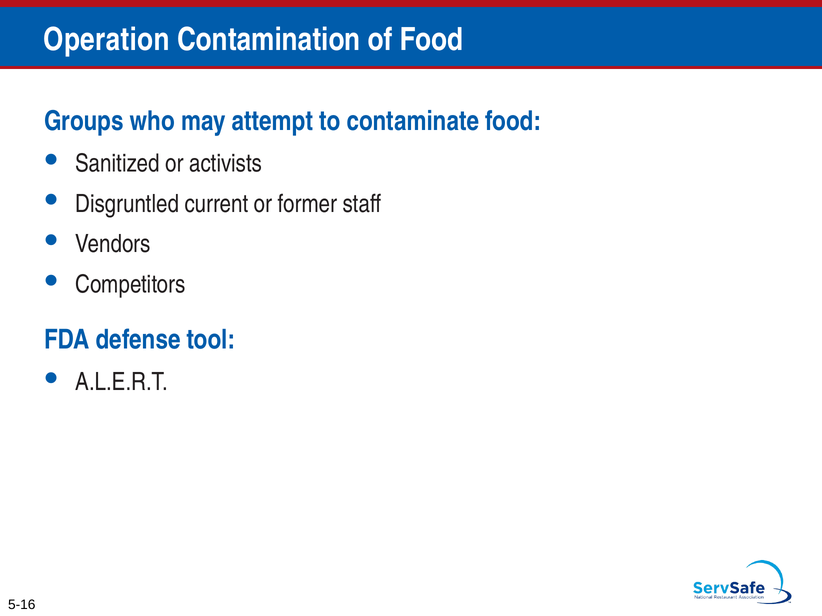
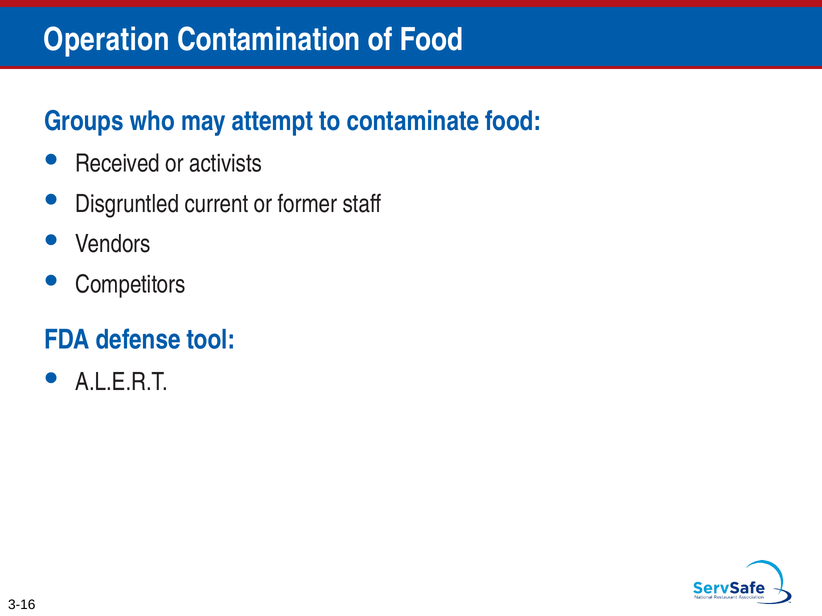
Sanitized: Sanitized -> Received
5-16: 5-16 -> 3-16
